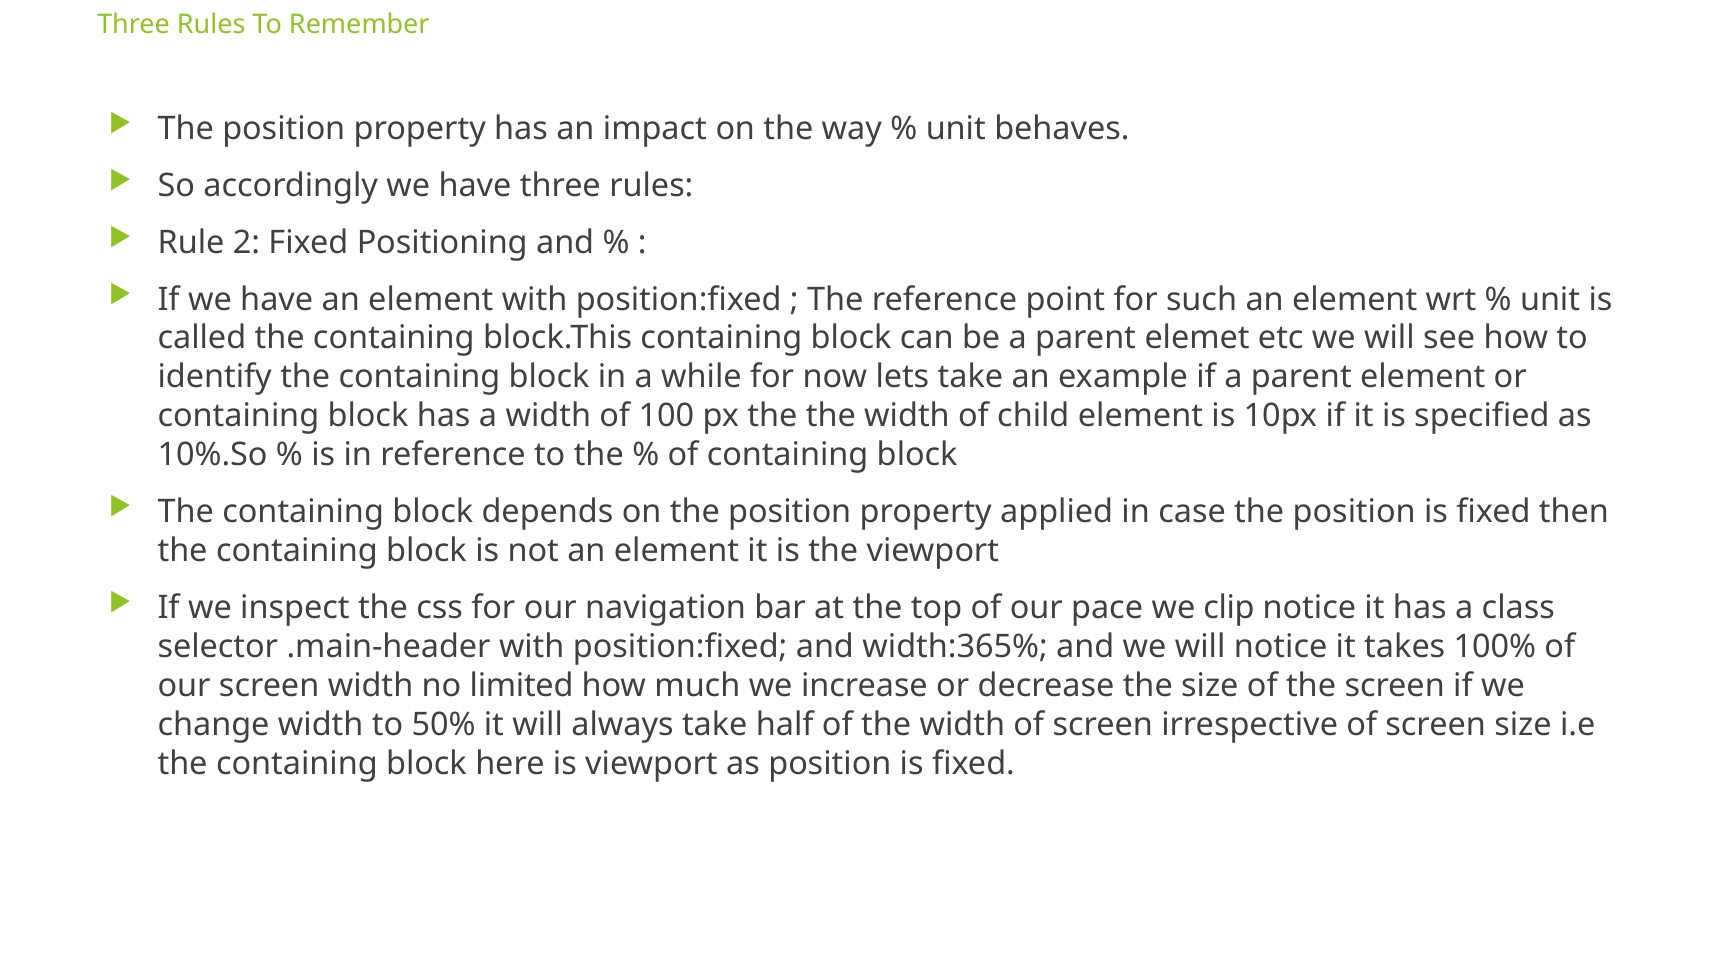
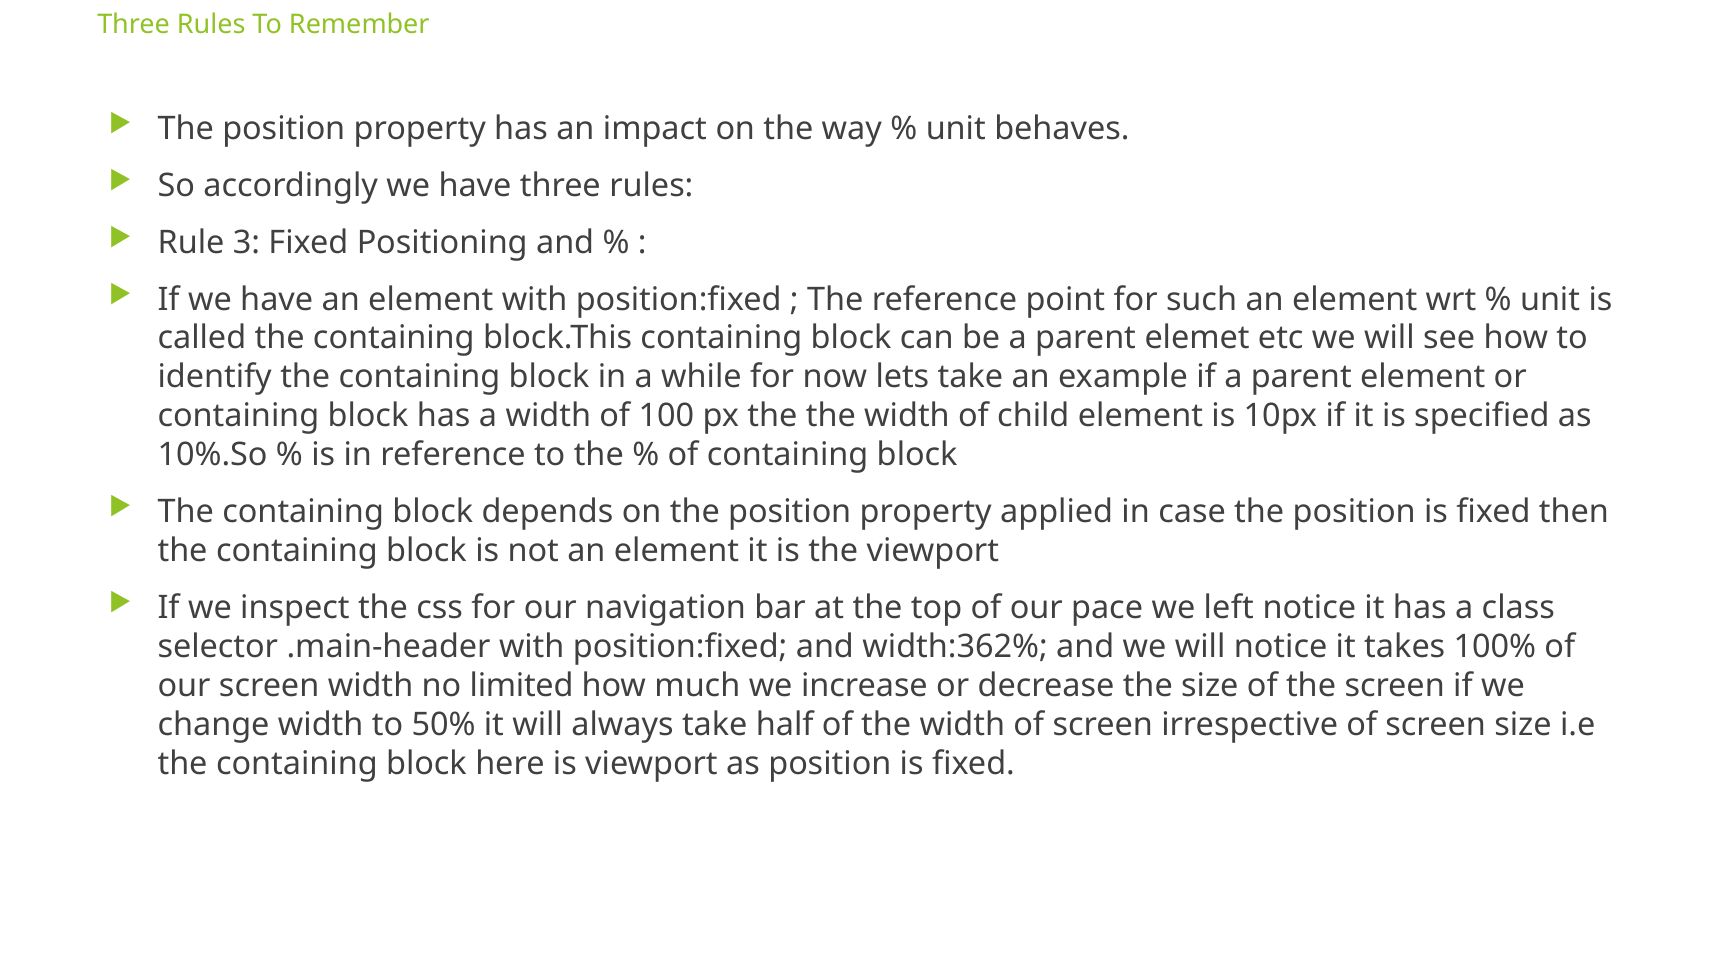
2: 2 -> 3
clip: clip -> left
width:365%: width:365% -> width:362%
